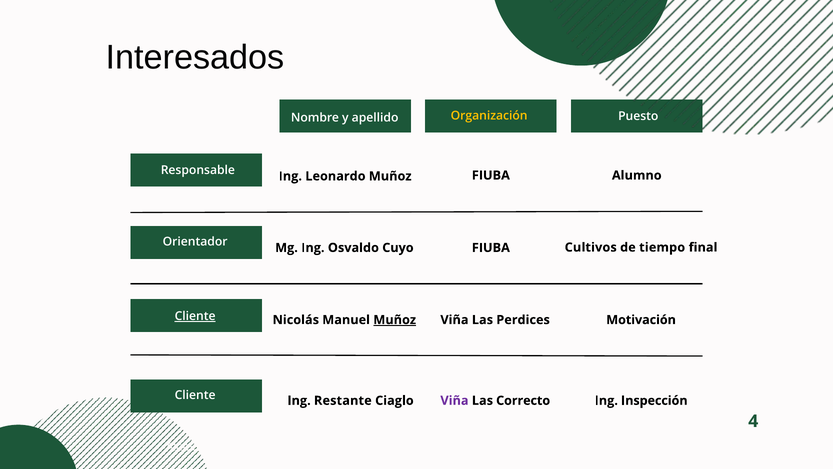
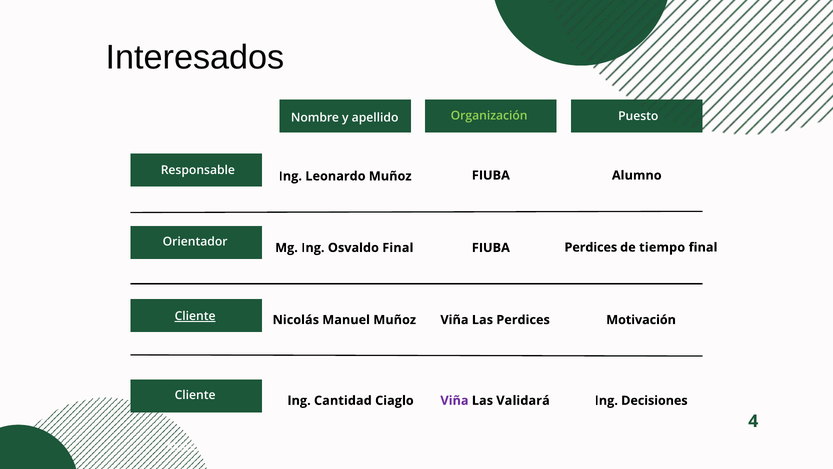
Organización at (489, 116) colour: yellow -> light green
Osvaldo Cuyo: Cuyo -> Final
FIUBA Cultivos: Cultivos -> Perdices
Muñoz at (395, 320) underline: present -> none
Restante: Restante -> Cantidad
Correcto: Correcto -> Validará
Inspección: Inspección -> Decisiones
